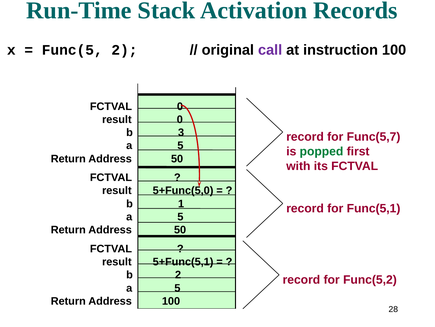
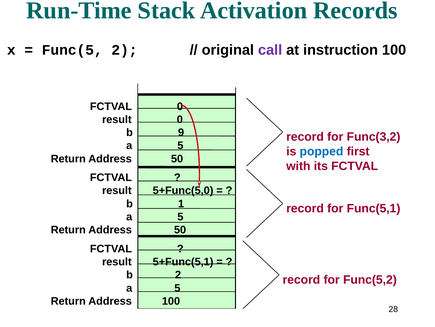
3: 3 -> 9
Func(5,7: Func(5,7 -> Func(3,2
popped colour: green -> blue
